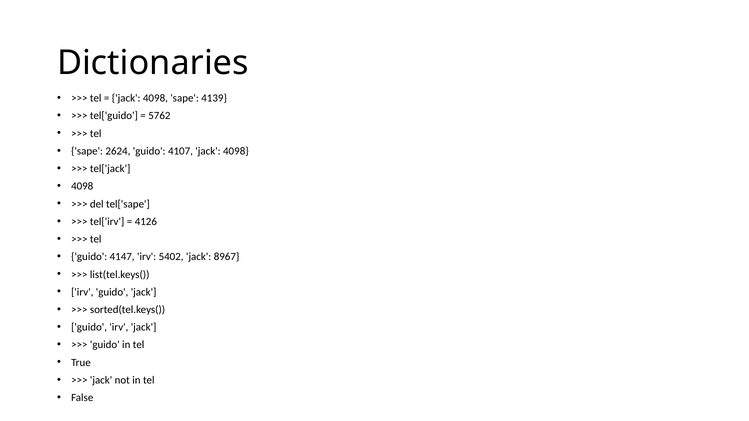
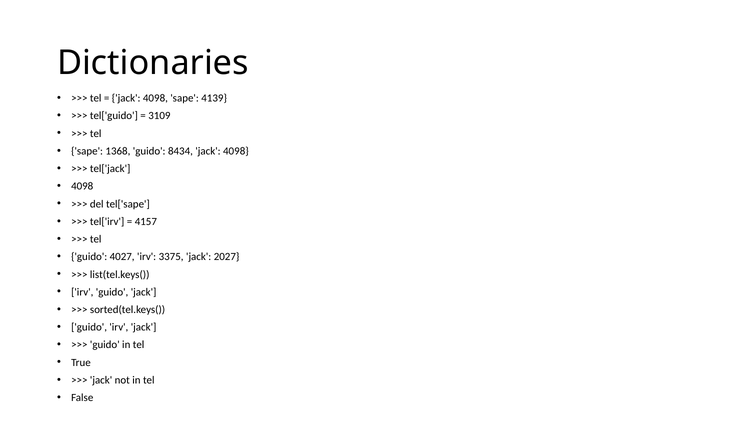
5762: 5762 -> 3109
2624: 2624 -> 1368
4107: 4107 -> 8434
4126: 4126 -> 4157
4147: 4147 -> 4027
5402: 5402 -> 3375
8967: 8967 -> 2027
